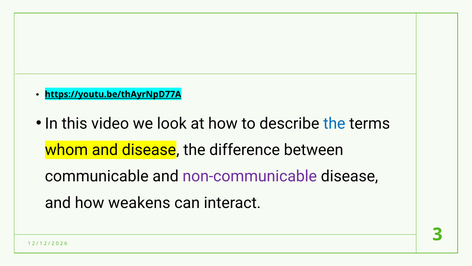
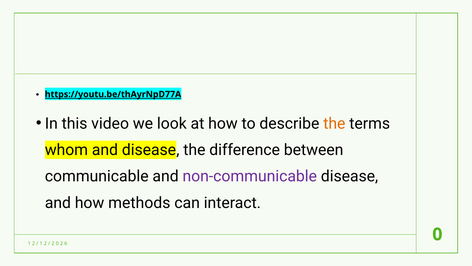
the at (334, 123) colour: blue -> orange
weakens: weakens -> methods
3 at (437, 234): 3 -> 0
